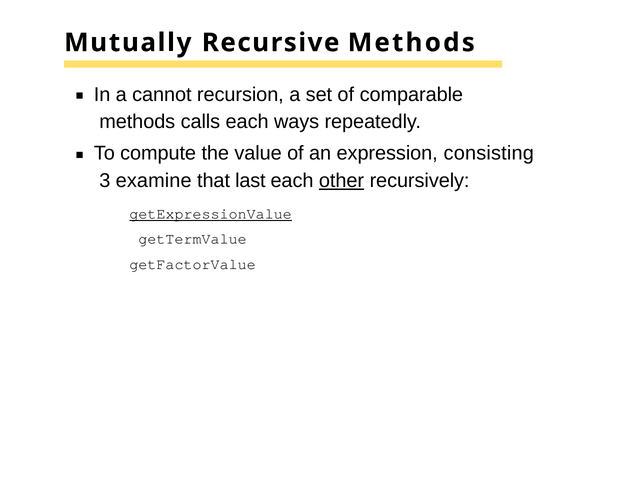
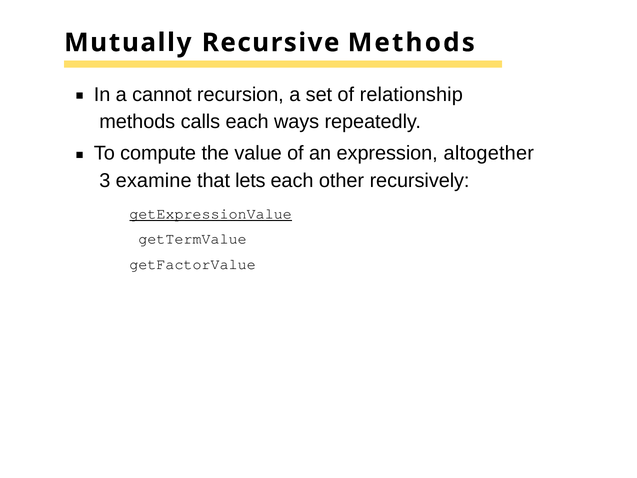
comparable: comparable -> relationship
consisting: consisting -> altogether
last: last -> lets
other underline: present -> none
